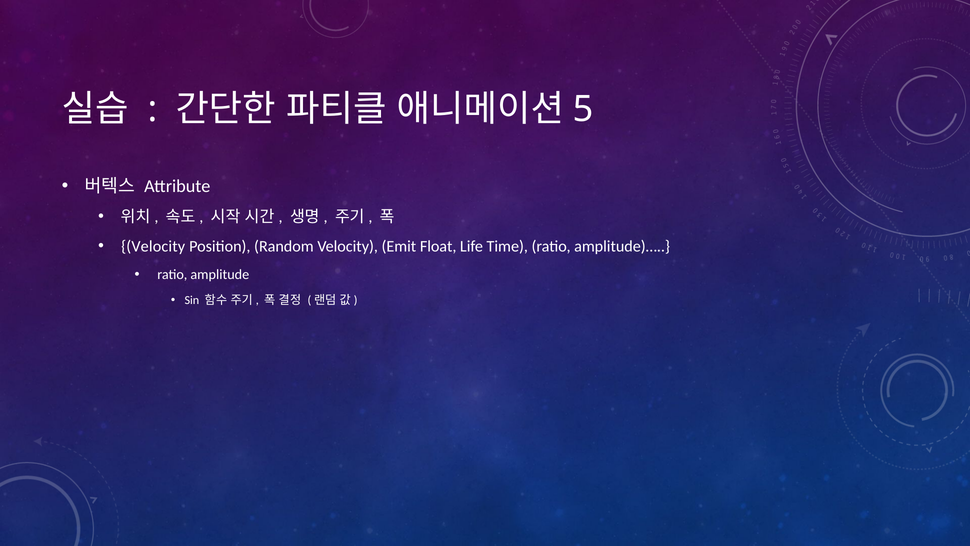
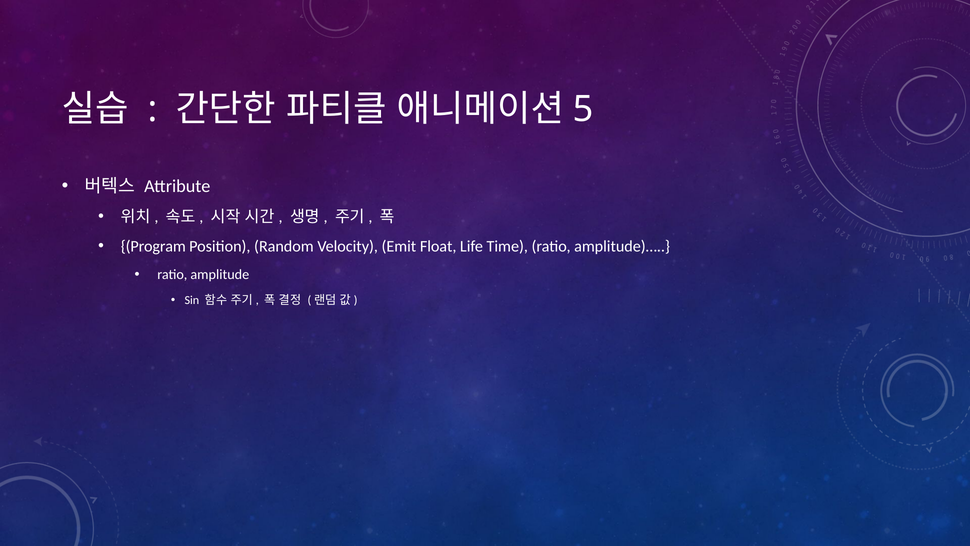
Velocity at (153, 246): Velocity -> Program
